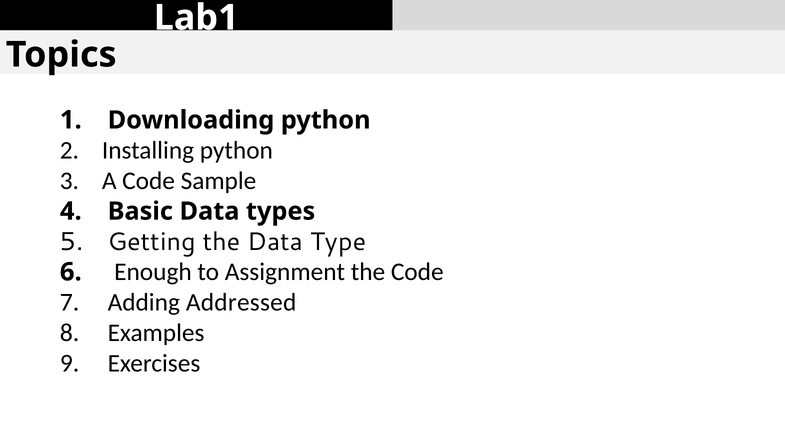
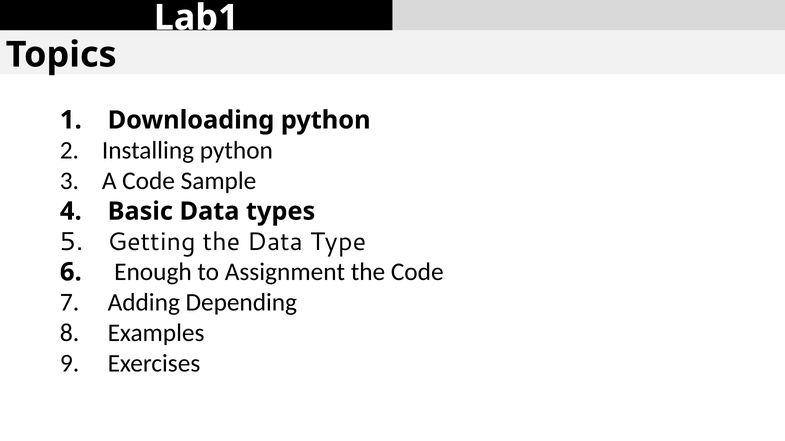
Addressed: Addressed -> Depending
